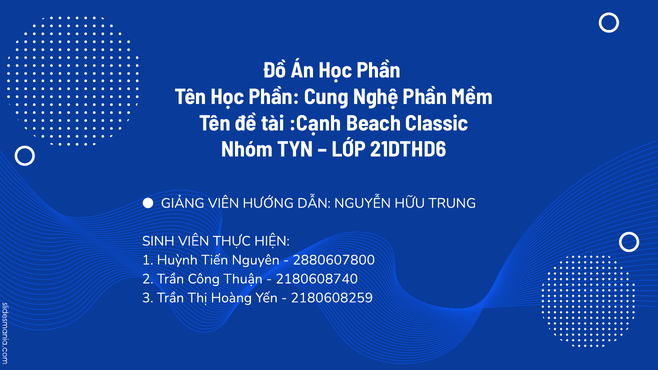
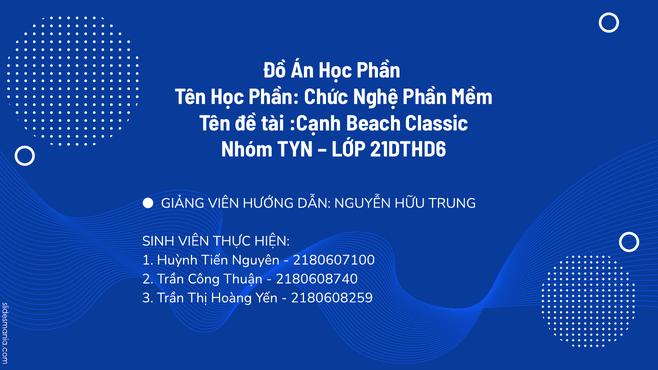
Cung: Cung -> Chức
2880607800: 2880607800 -> 2180607100
